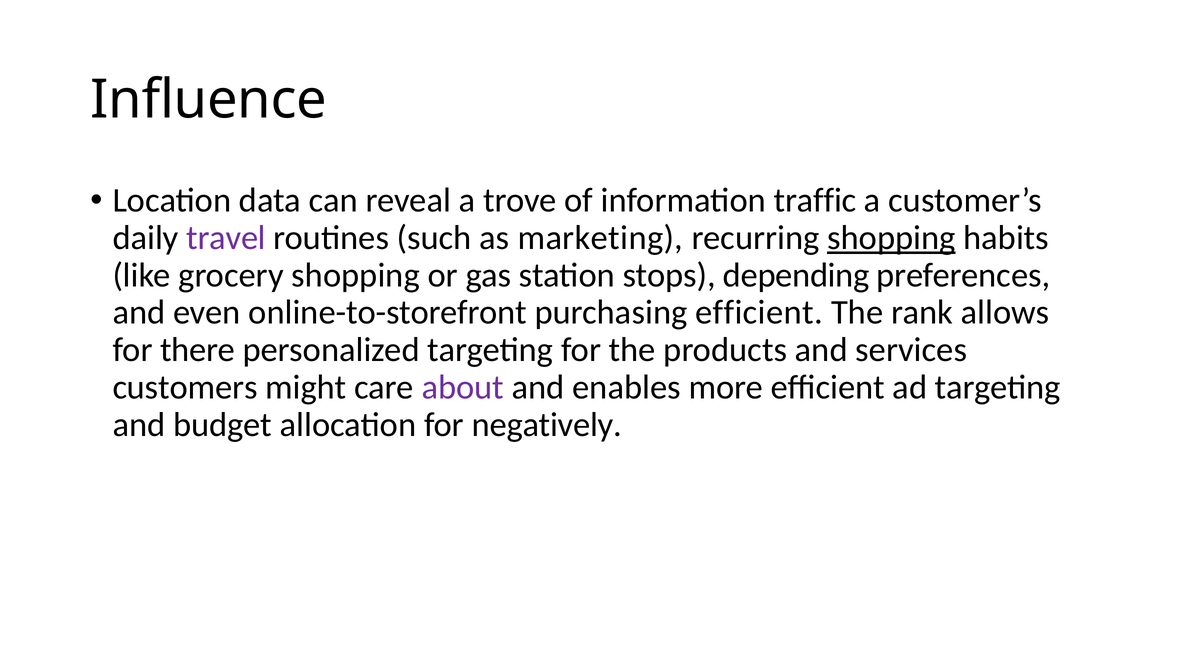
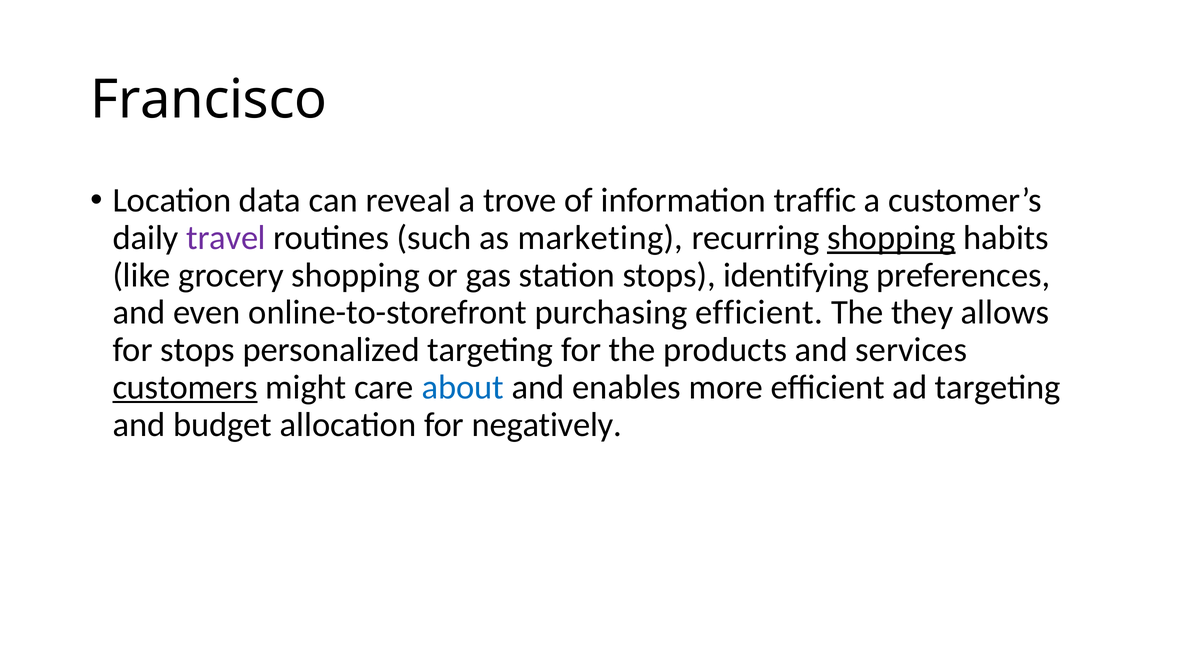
Influence: Influence -> Francisco
depending: depending -> identifying
rank: rank -> they
for there: there -> stops
customers underline: none -> present
about colour: purple -> blue
